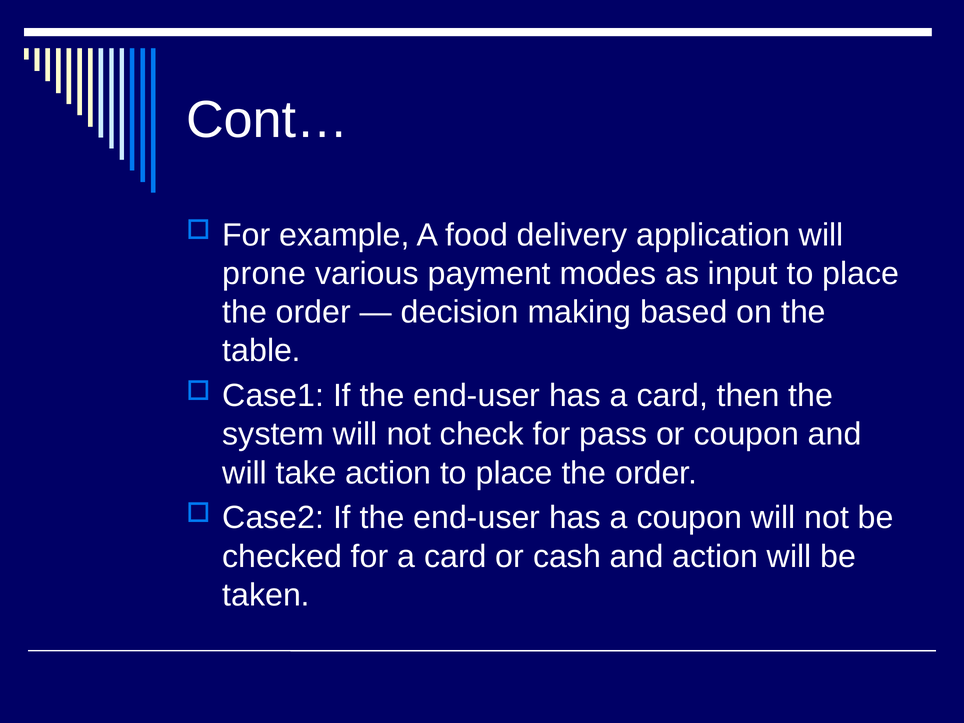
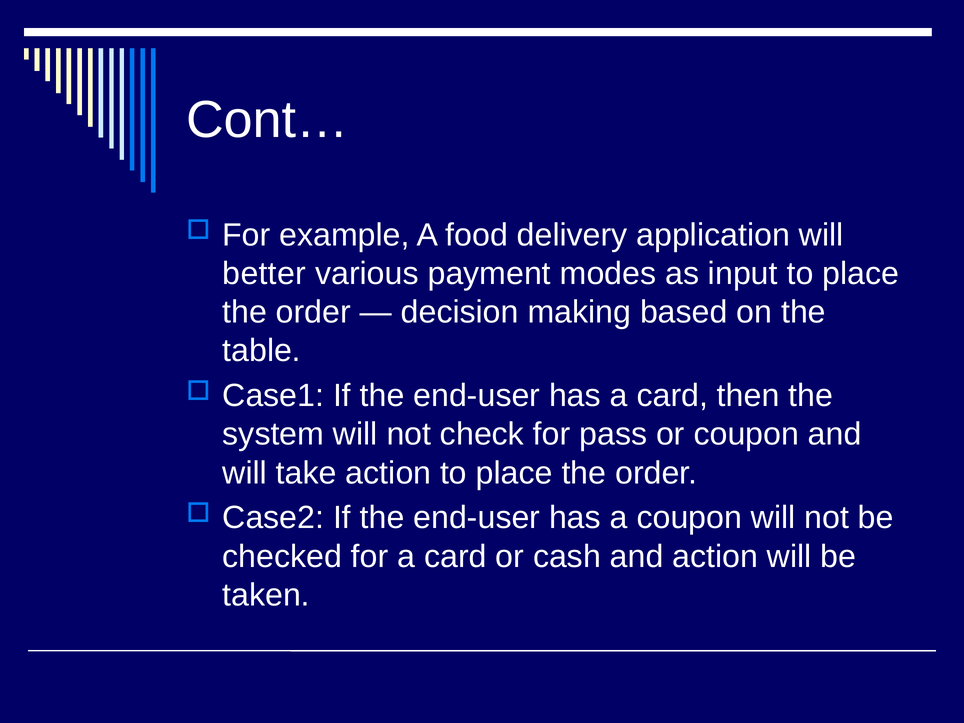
prone: prone -> better
